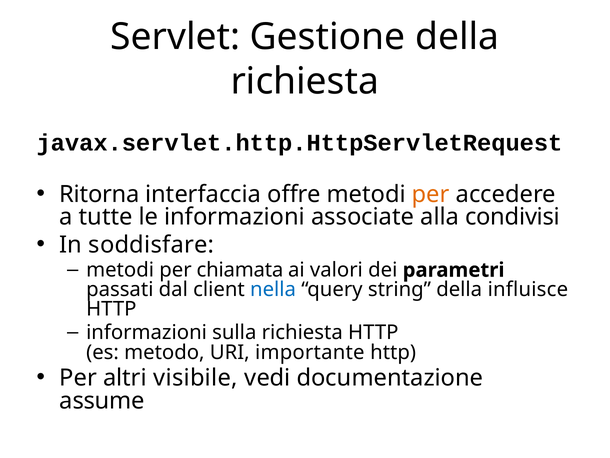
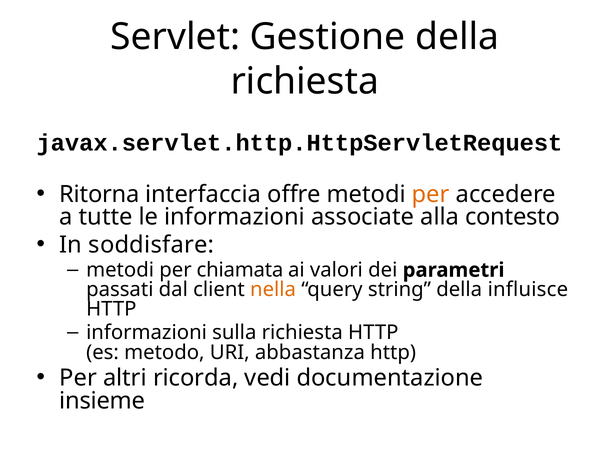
condivisi: condivisi -> contesto
nella colour: blue -> orange
importante: importante -> abbastanza
visibile: visibile -> ricorda
assume: assume -> insieme
